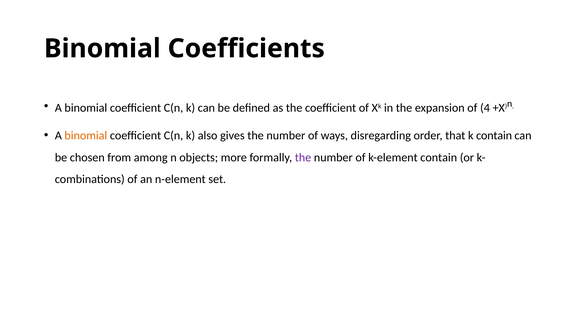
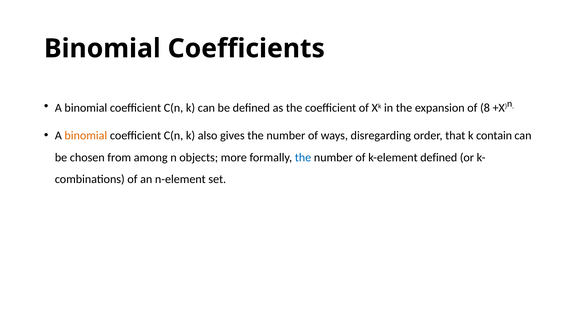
4: 4 -> 8
the at (303, 157) colour: purple -> blue
k-element contain: contain -> defined
